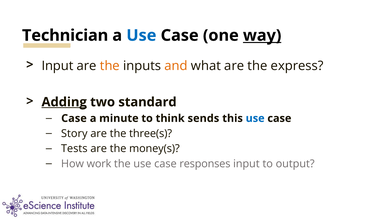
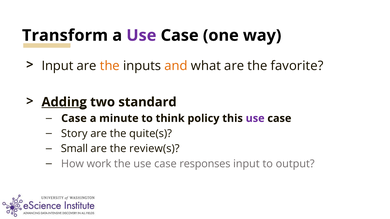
Technician: Technician -> Transform
Use at (141, 35) colour: blue -> purple
way underline: present -> none
express: express -> favorite
sends: sends -> policy
use at (255, 119) colour: blue -> purple
three(s: three(s -> quite(s
Tests: Tests -> Small
money(s: money(s -> review(s
